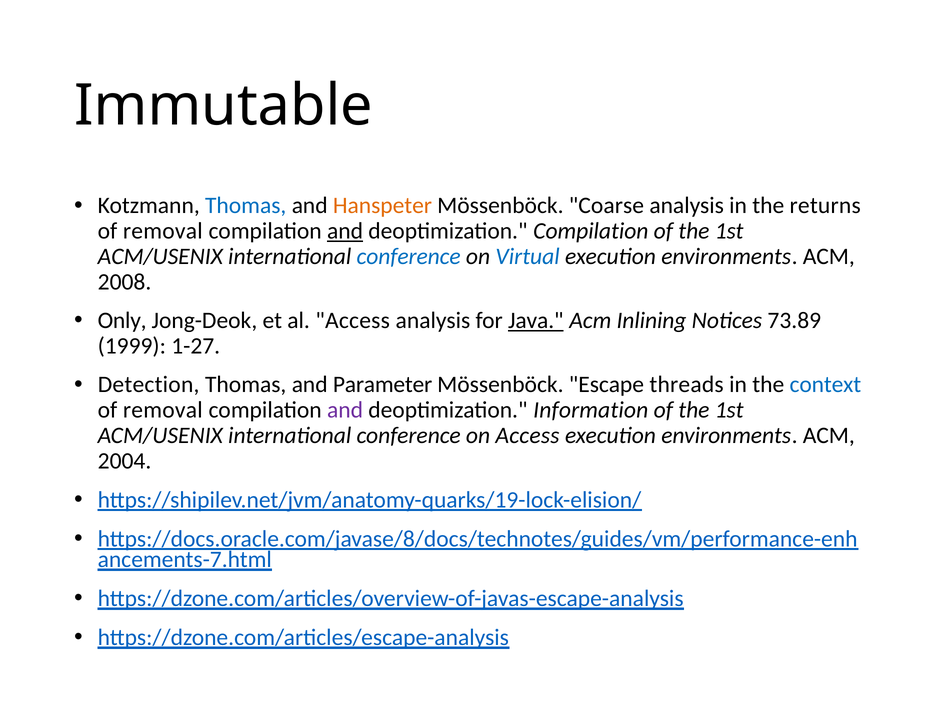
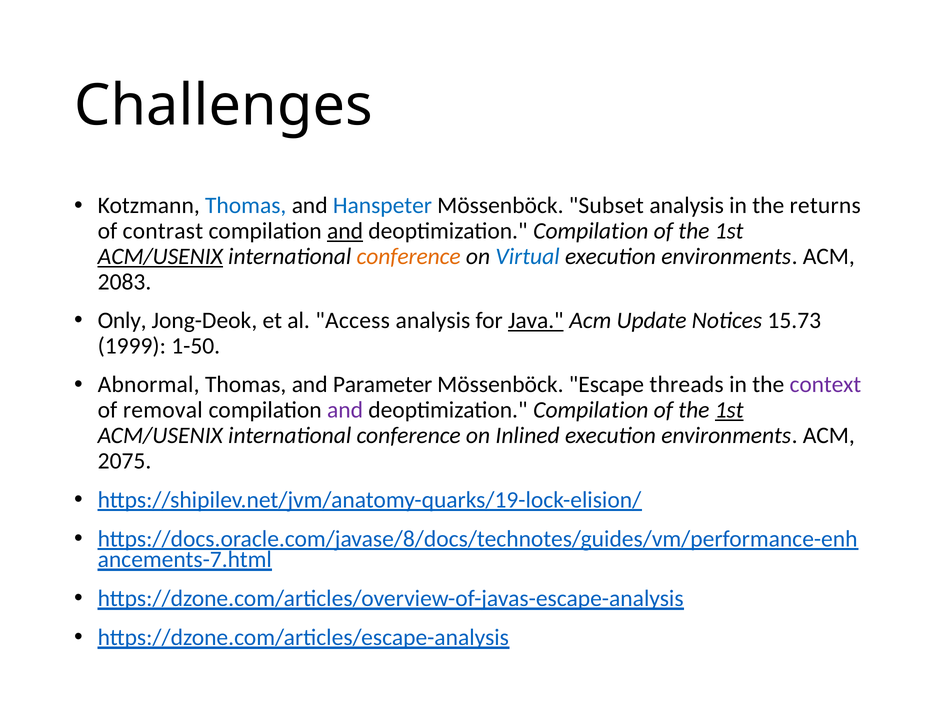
Immutable: Immutable -> Challenges
Hanspeter colour: orange -> blue
Coarse: Coarse -> Subset
removal at (163, 231): removal -> contrast
ACM/USENIX at (160, 256) underline: none -> present
conference at (409, 256) colour: blue -> orange
2008: 2008 -> 2083
Inlining: Inlining -> Update
73.89: 73.89 -> 15.73
1-27: 1-27 -> 1-50
Detection: Detection -> Abnormal
context colour: blue -> purple
Information at (591, 410): Information -> Compilation
1st at (729, 410) underline: none -> present
on Access: Access -> Inlined
2004: 2004 -> 2075
